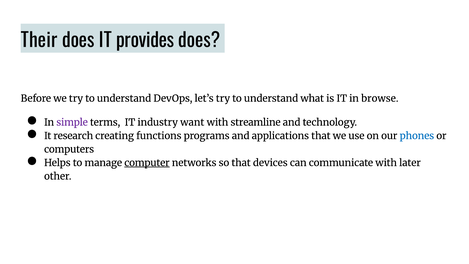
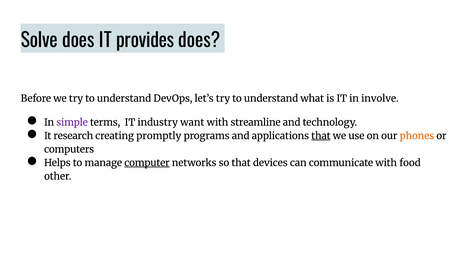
Their: Their -> Solve
browse: browse -> involve
functions: functions -> promptly
that at (321, 136) underline: none -> present
phones colour: blue -> orange
later: later -> food
